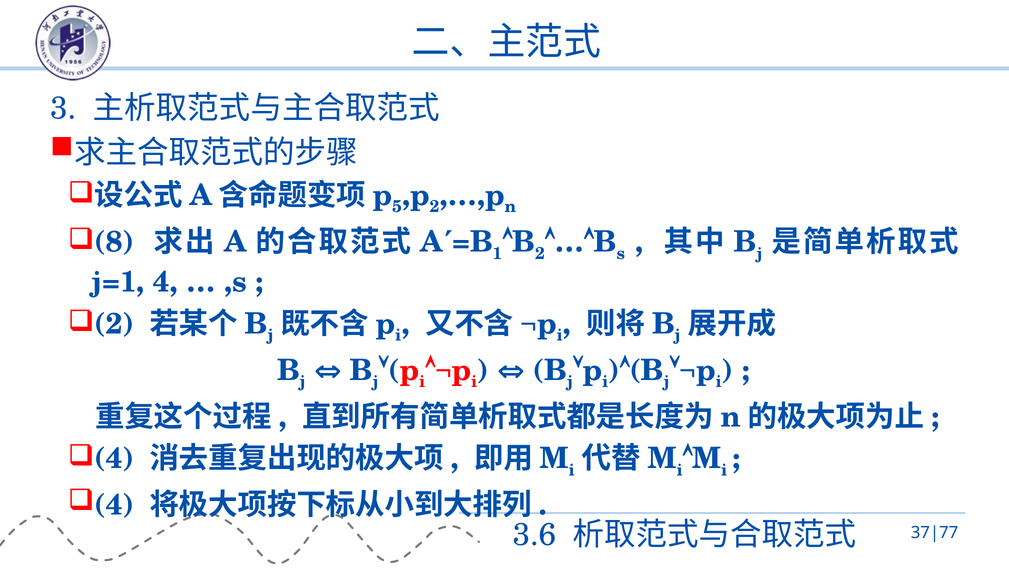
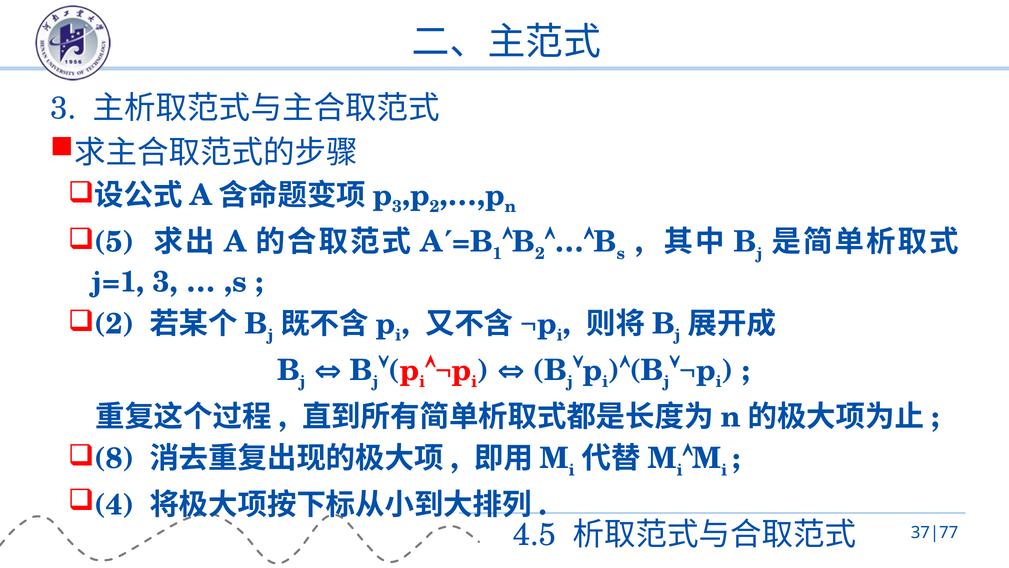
5 at (397, 207): 5 -> 3
8: 8 -> 5
j=1 4: 4 -> 3
4 at (114, 458): 4 -> 8
3.6: 3.6 -> 4.5
